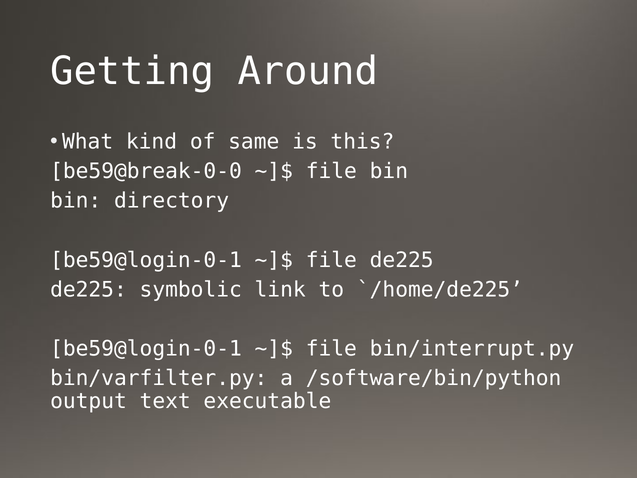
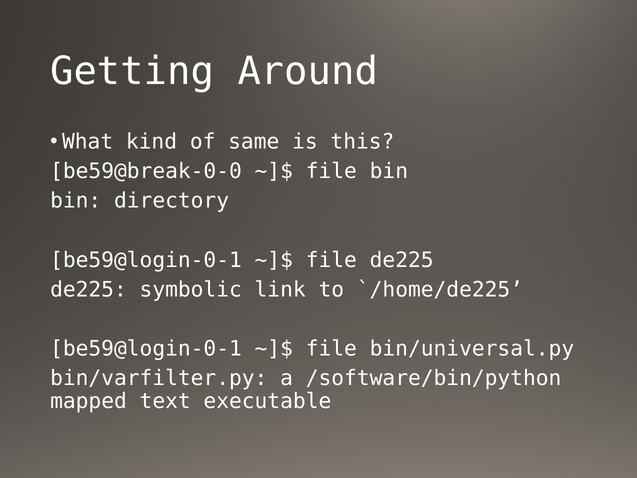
bin/interrupt.py: bin/interrupt.py -> bin/universal.py
output: output -> mapped
